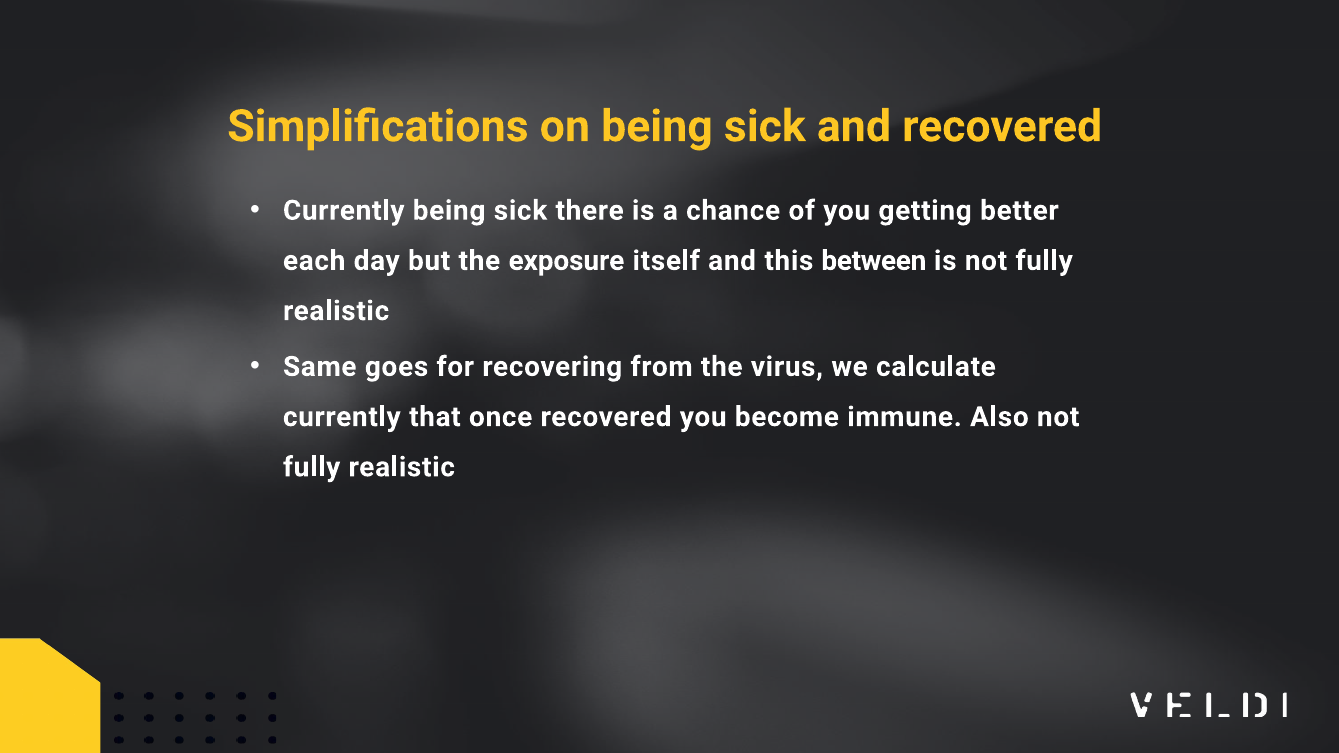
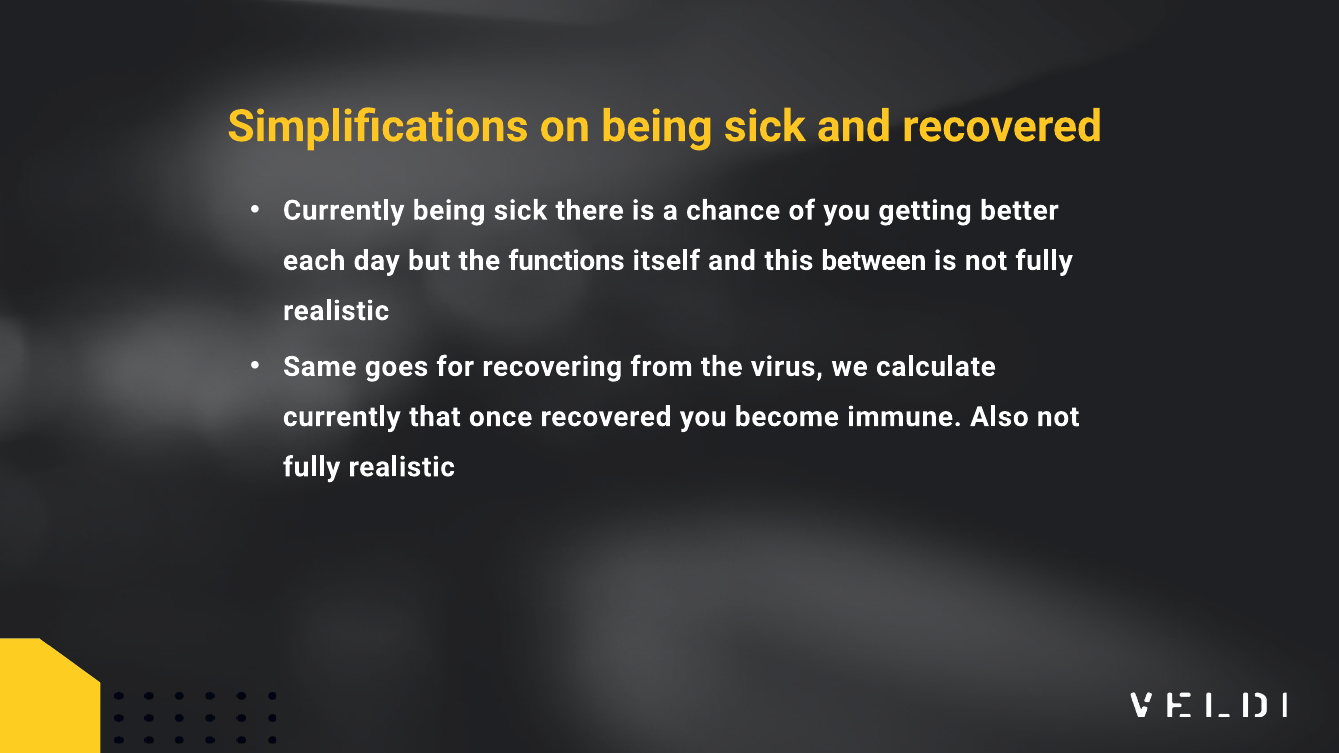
exposure: exposure -> functions
